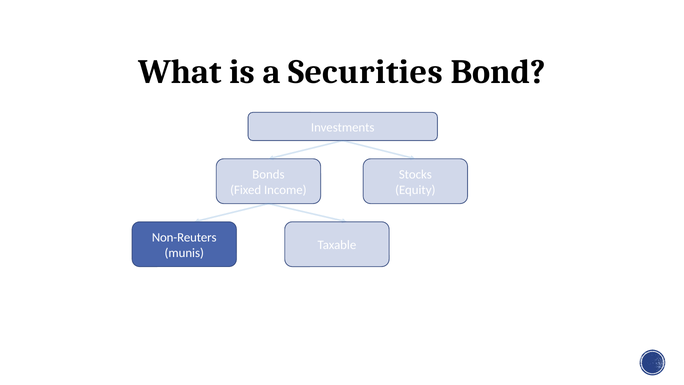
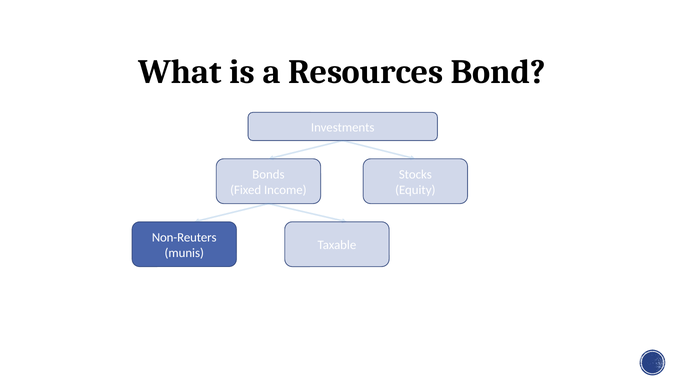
Securities: Securities -> Resources
